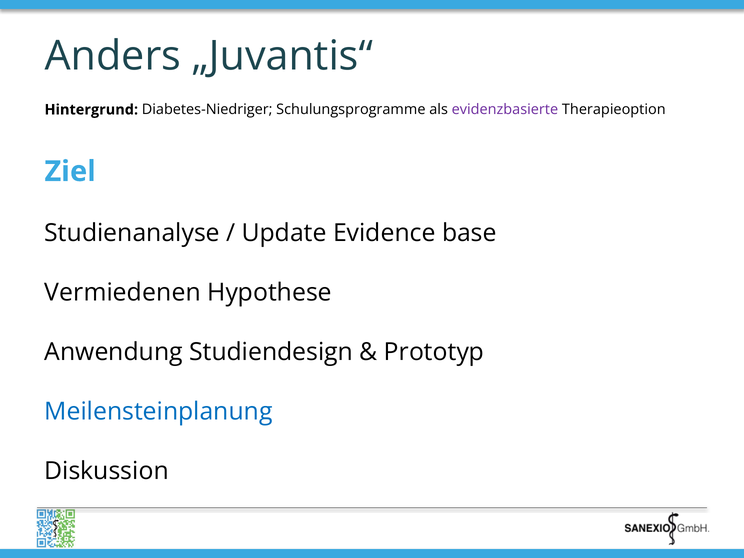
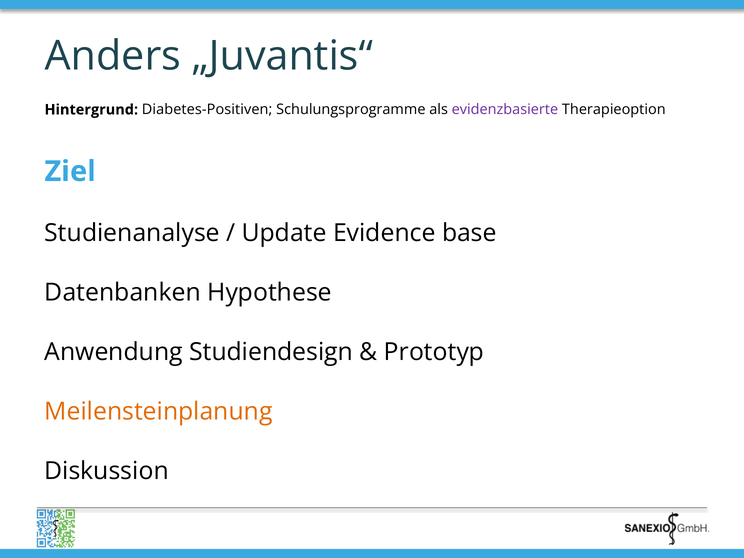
Diabetes-Niedriger: Diabetes-Niedriger -> Diabetes-Positiven
Vermiedenen: Vermiedenen -> Datenbanken
Meilensteinplanung colour: blue -> orange
